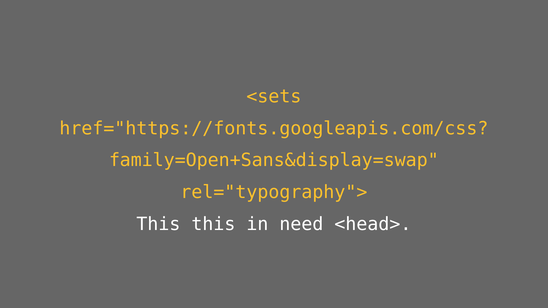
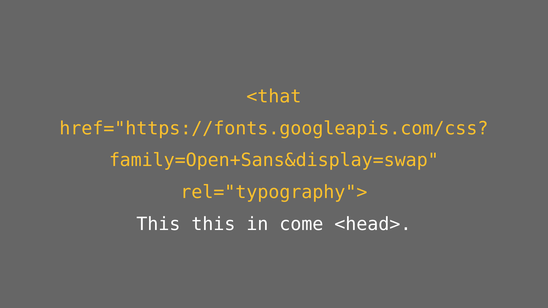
<sets: <sets -> <that
need: need -> come
